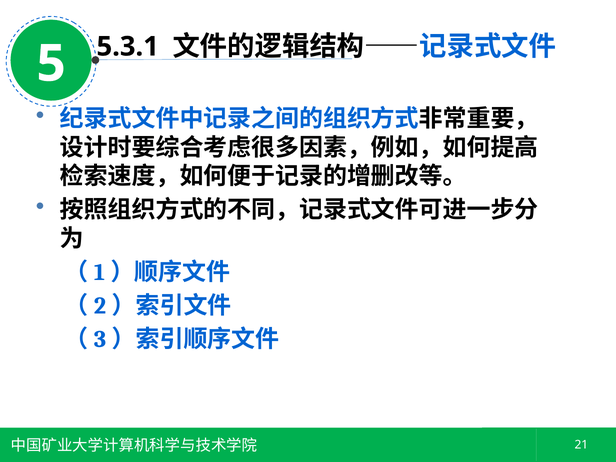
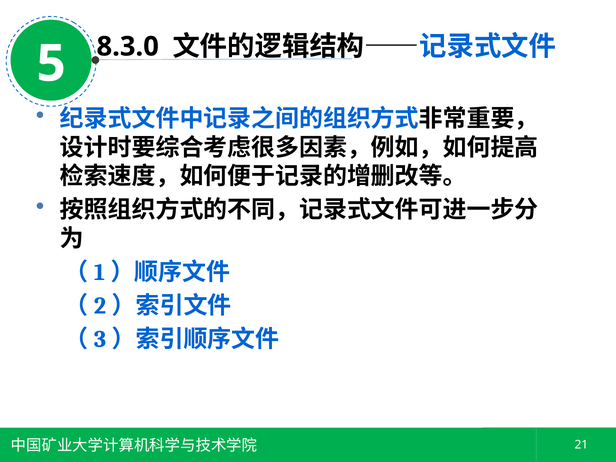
5.3.1: 5.3.1 -> 8.3.0
